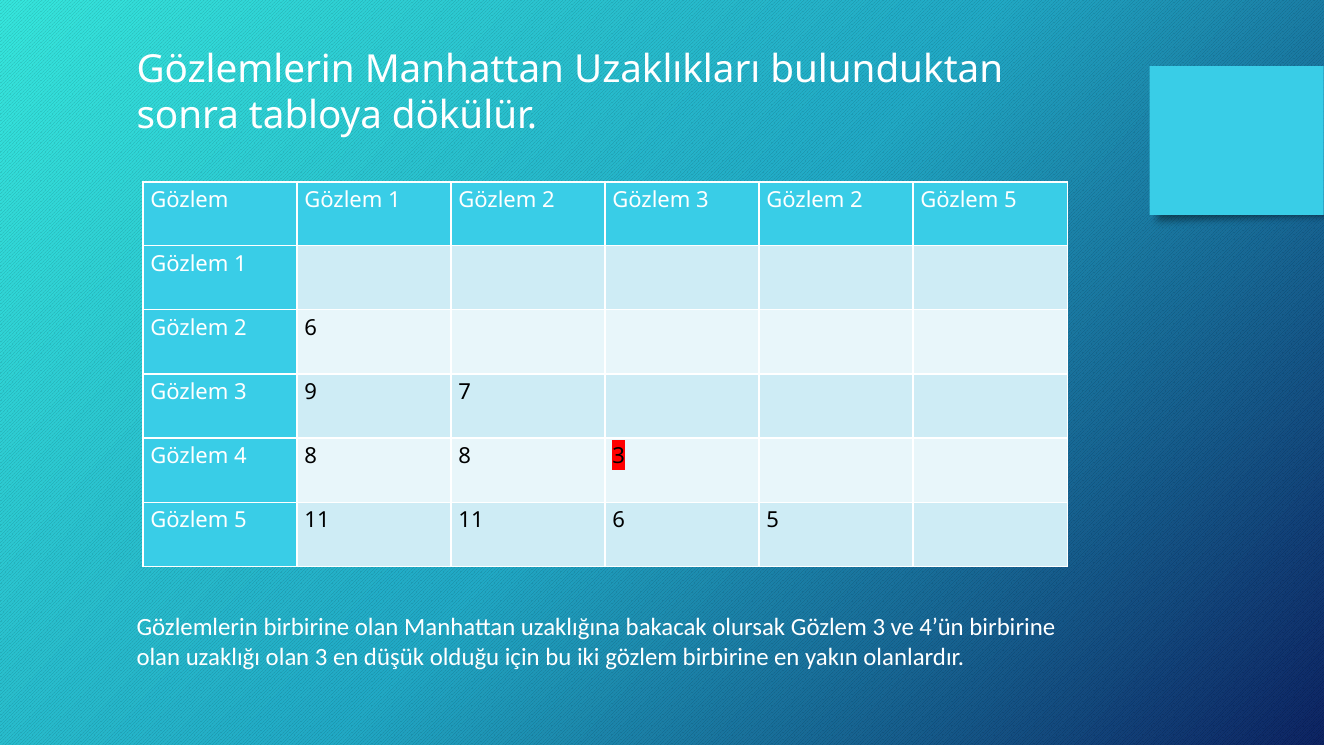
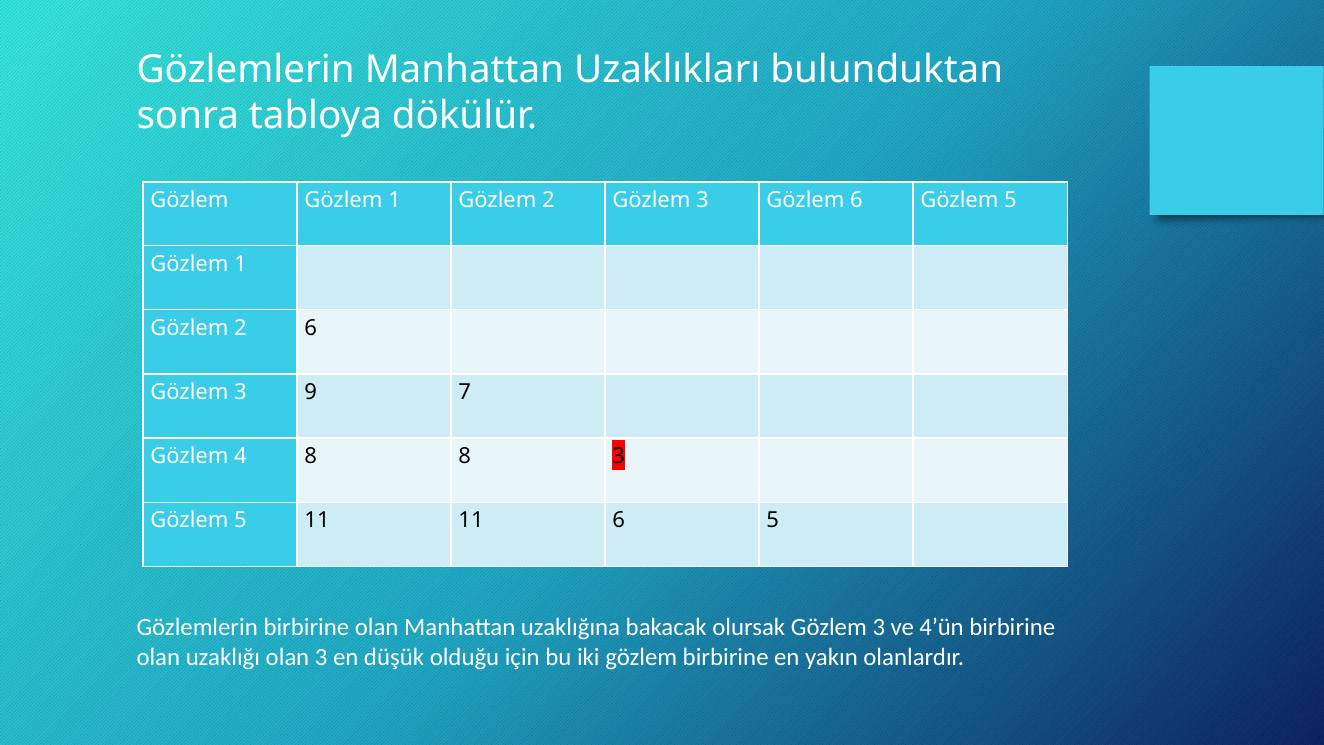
3 Gözlem 2: 2 -> 6
